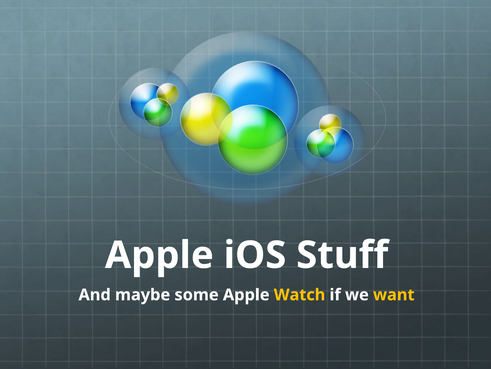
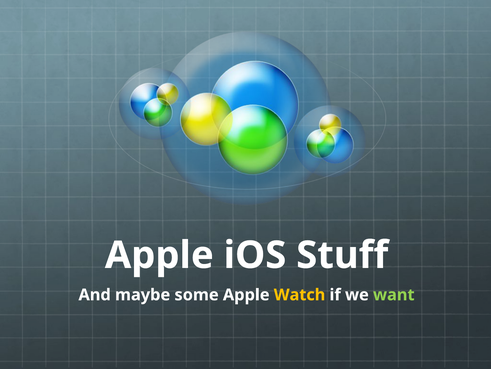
want colour: yellow -> light green
